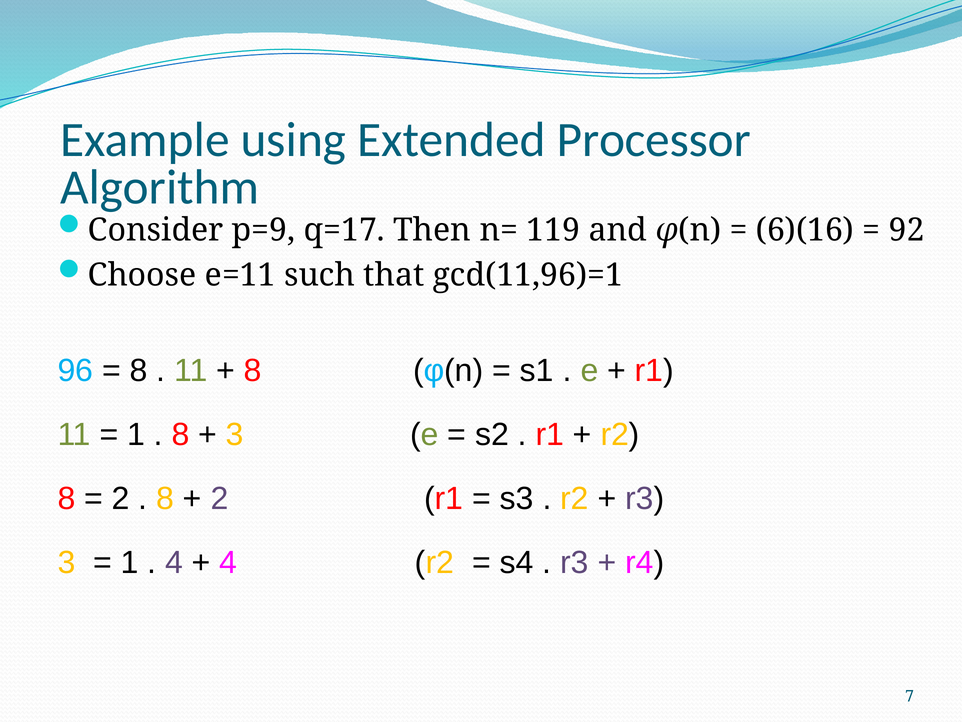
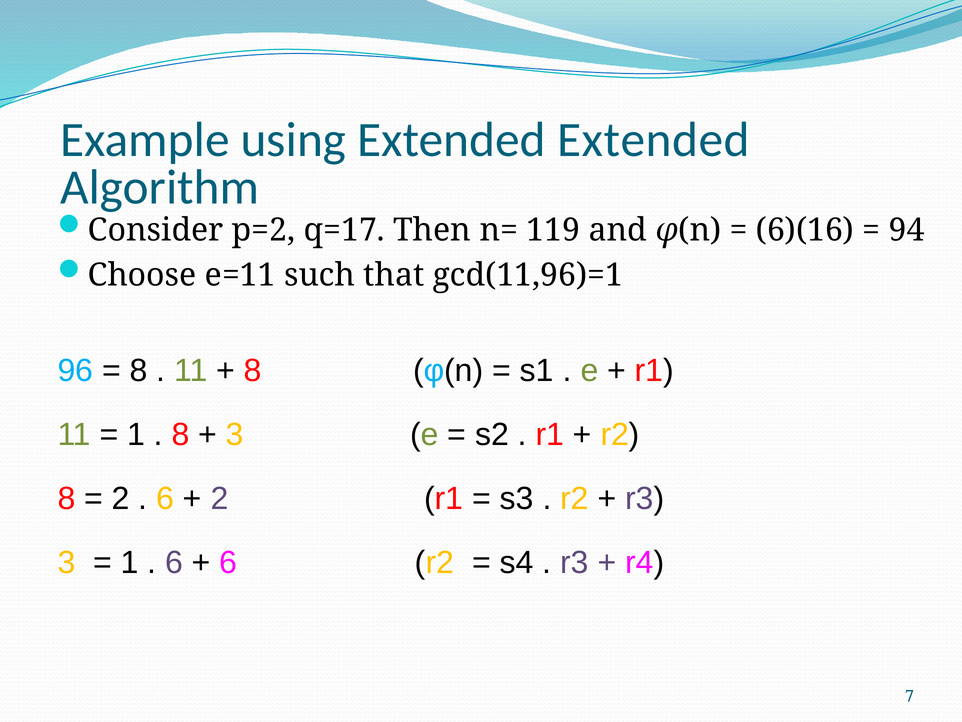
Extended Processor: Processor -> Extended
p=9: p=9 -> p=2
92: 92 -> 94
8 at (165, 498): 8 -> 6
4 at (174, 562): 4 -> 6
4 at (228, 562): 4 -> 6
